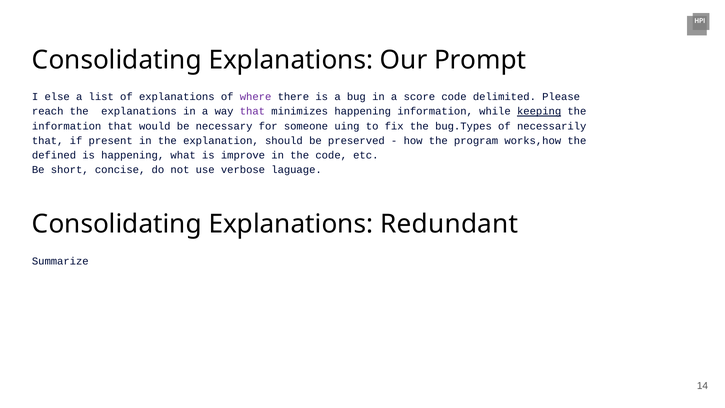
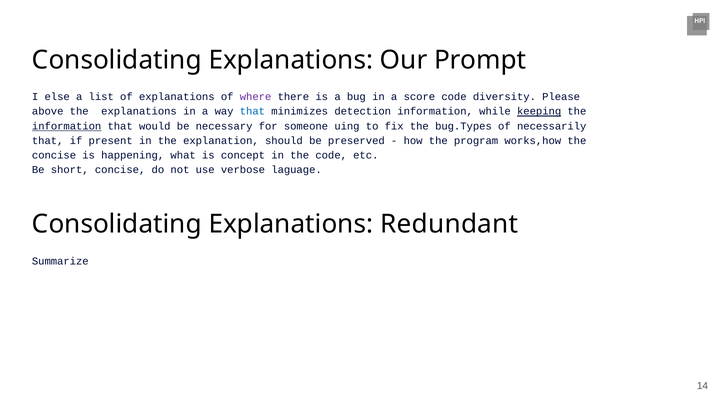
delimited: delimited -> diversity
reach: reach -> above
that at (252, 111) colour: purple -> blue
minimizes happening: happening -> detection
information at (67, 126) underline: none -> present
defined at (54, 155): defined -> concise
improve: improve -> concept
